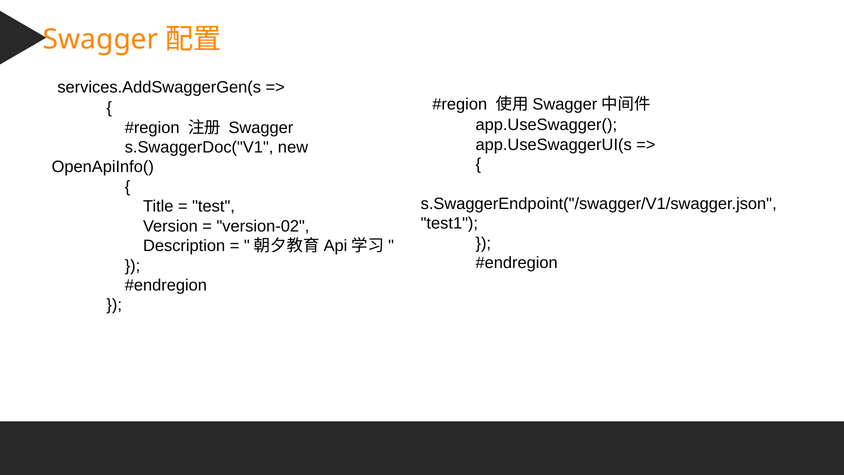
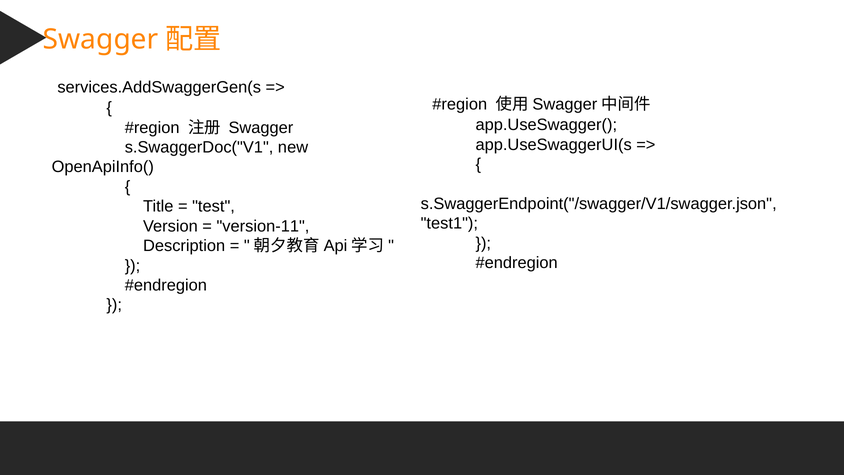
version-02: version-02 -> version-11
